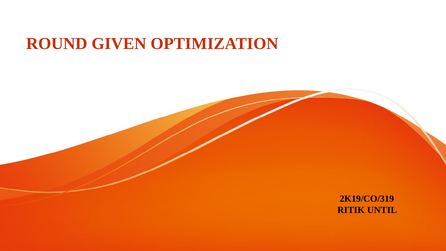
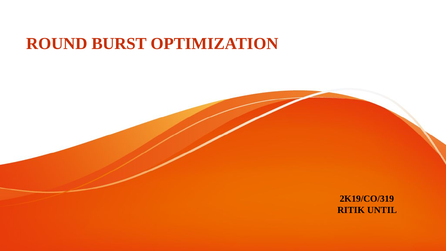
GIVEN: GIVEN -> BURST
